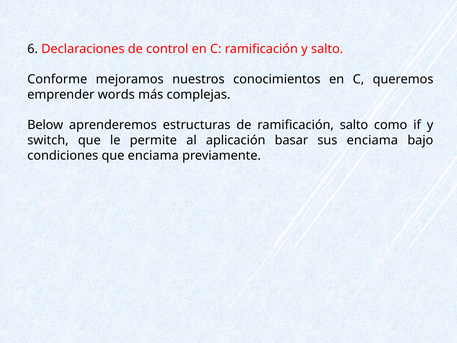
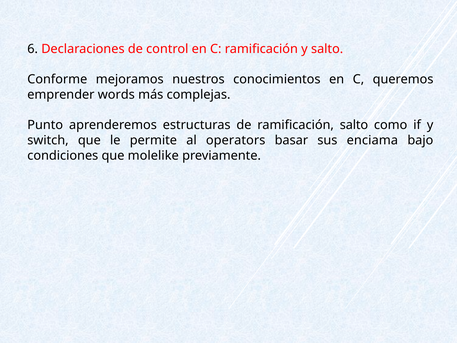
Below: Below -> Punto
aplicación: aplicación -> operators
que enciama: enciama -> molelike
